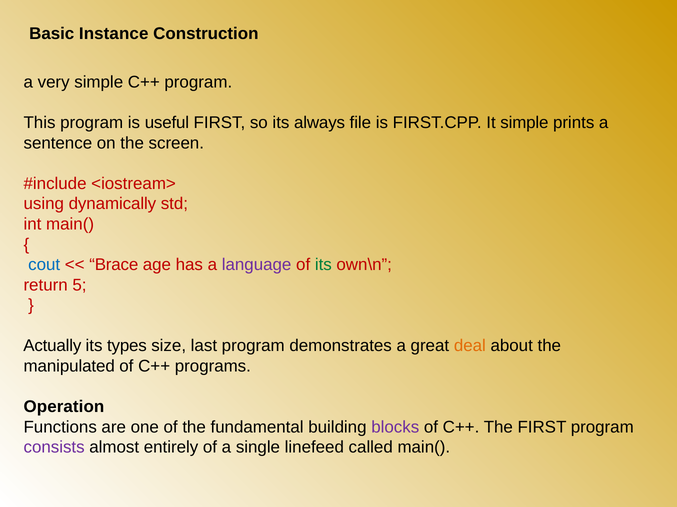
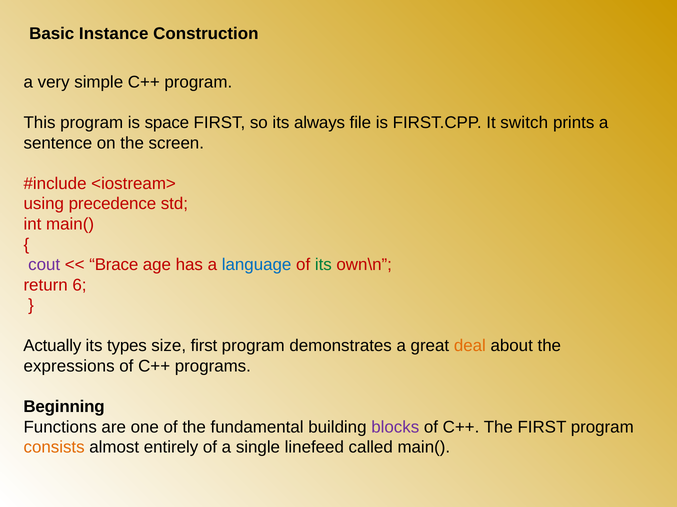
useful: useful -> space
It simple: simple -> switch
dynamically: dynamically -> precedence
cout colour: blue -> purple
language colour: purple -> blue
5: 5 -> 6
size last: last -> first
manipulated: manipulated -> expressions
Operation: Operation -> Beginning
consists colour: purple -> orange
